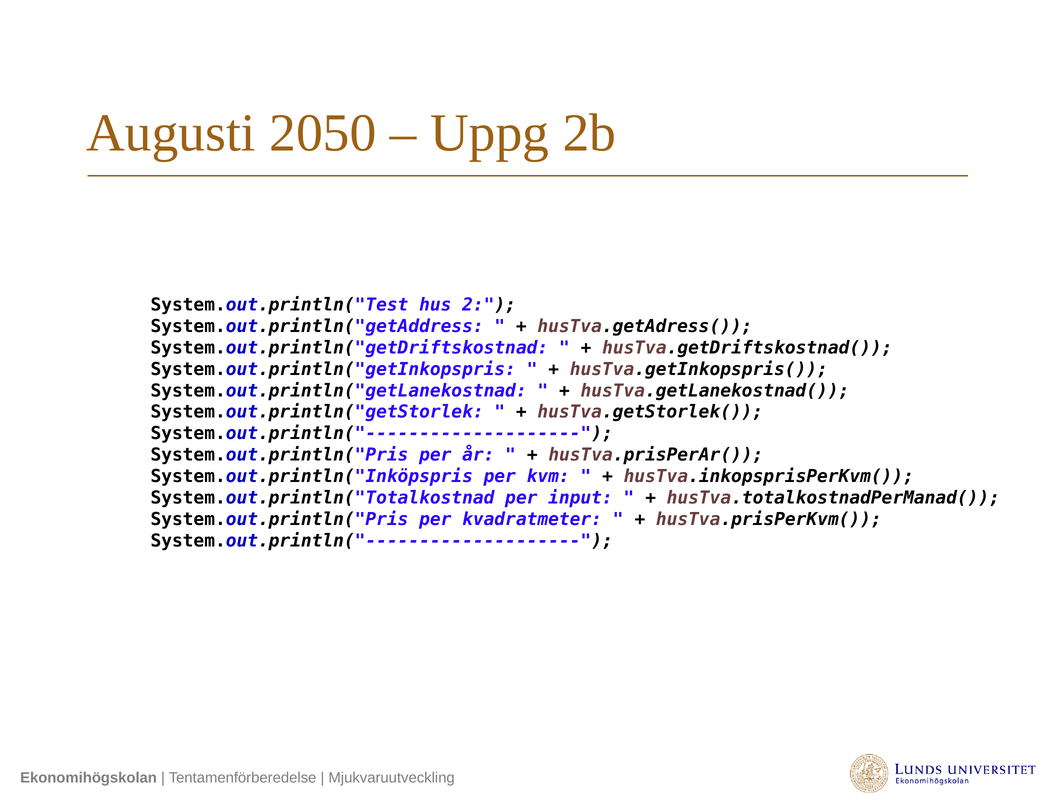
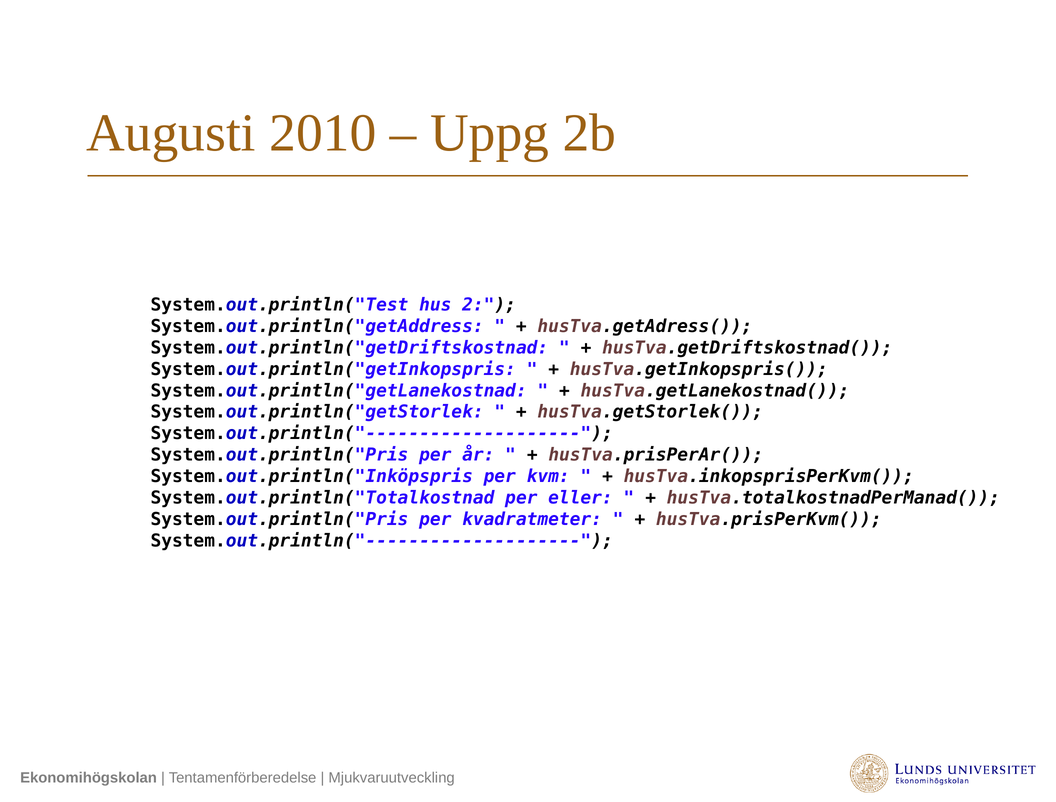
2050: 2050 -> 2010
input: input -> eller
